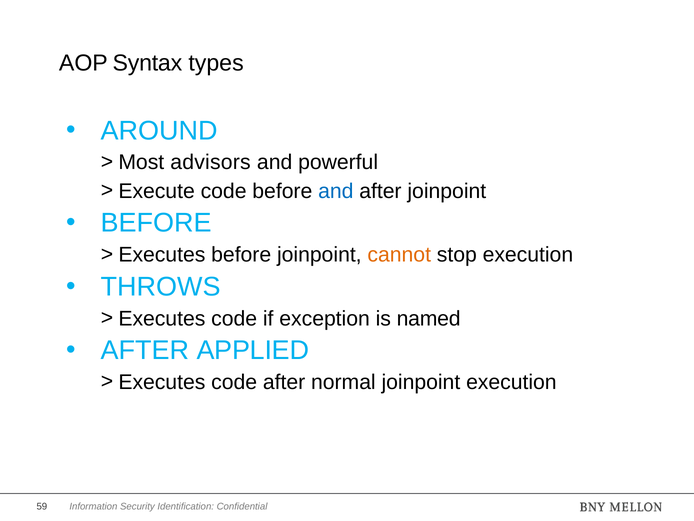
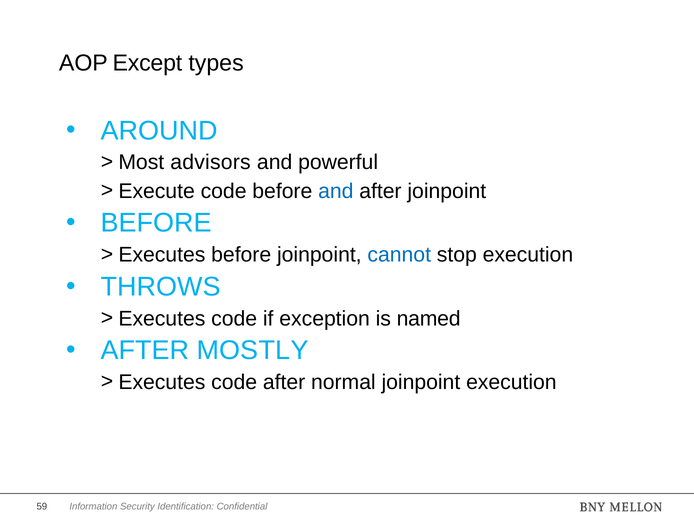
Syntax: Syntax -> Except
cannot colour: orange -> blue
APPLIED: APPLIED -> MOSTLY
